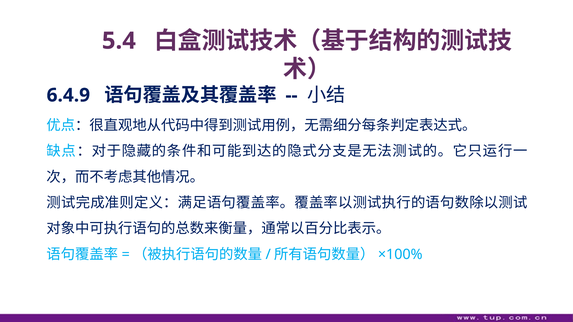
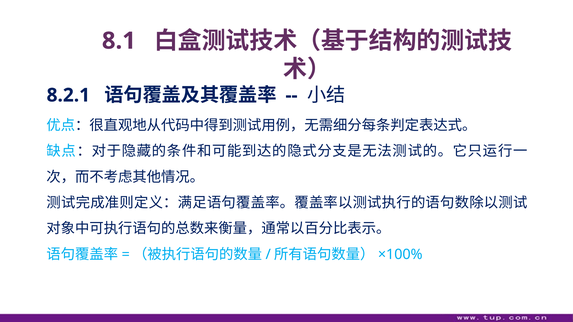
5.4: 5.4 -> 8.1
6.4.9: 6.4.9 -> 8.2.1
